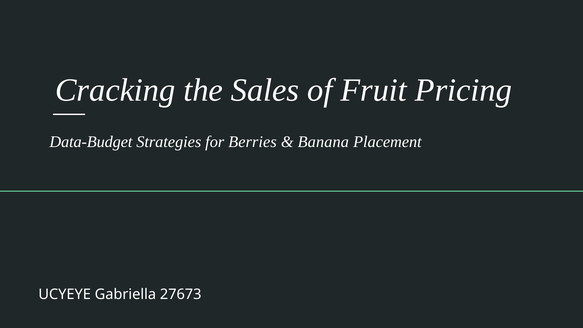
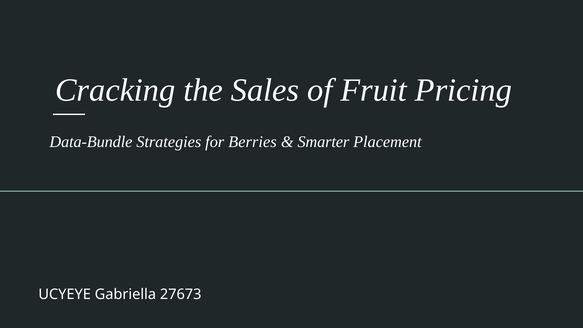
Data-Budget: Data-Budget -> Data-Bundle
Banana: Banana -> Smarter
